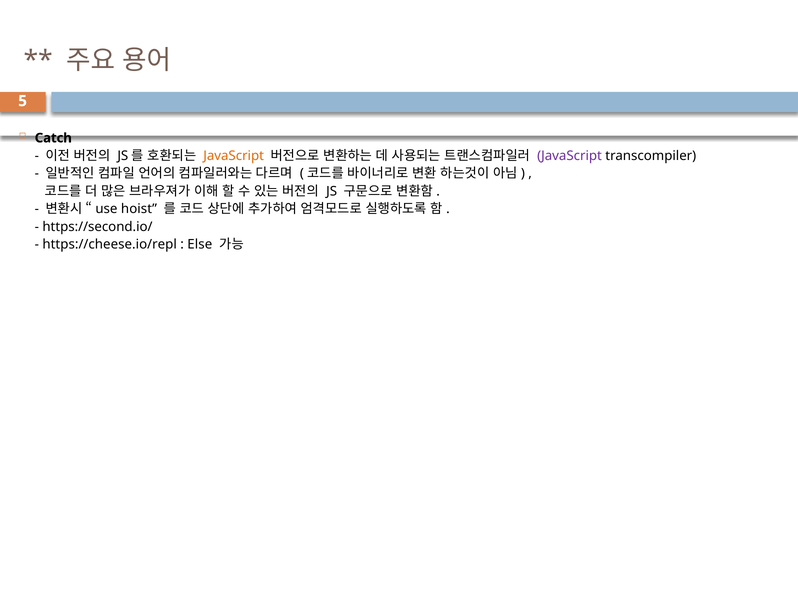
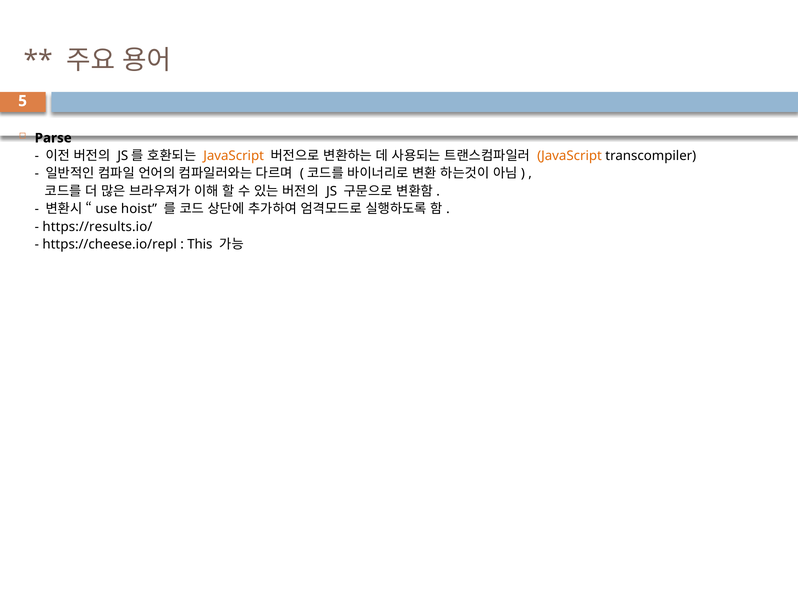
Catch: Catch -> Parse
JavaScript at (570, 156) colour: purple -> orange
https://second.io/: https://second.io/ -> https://results.io/
Else: Else -> This
